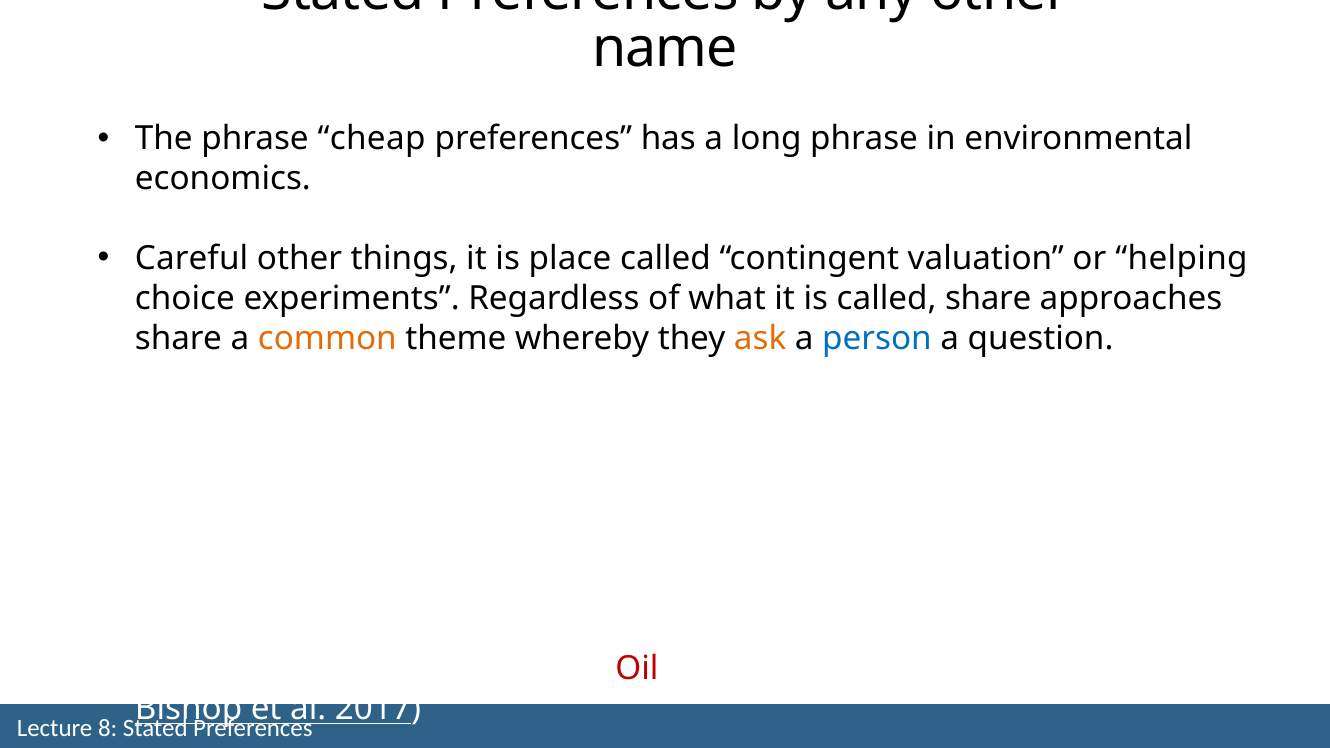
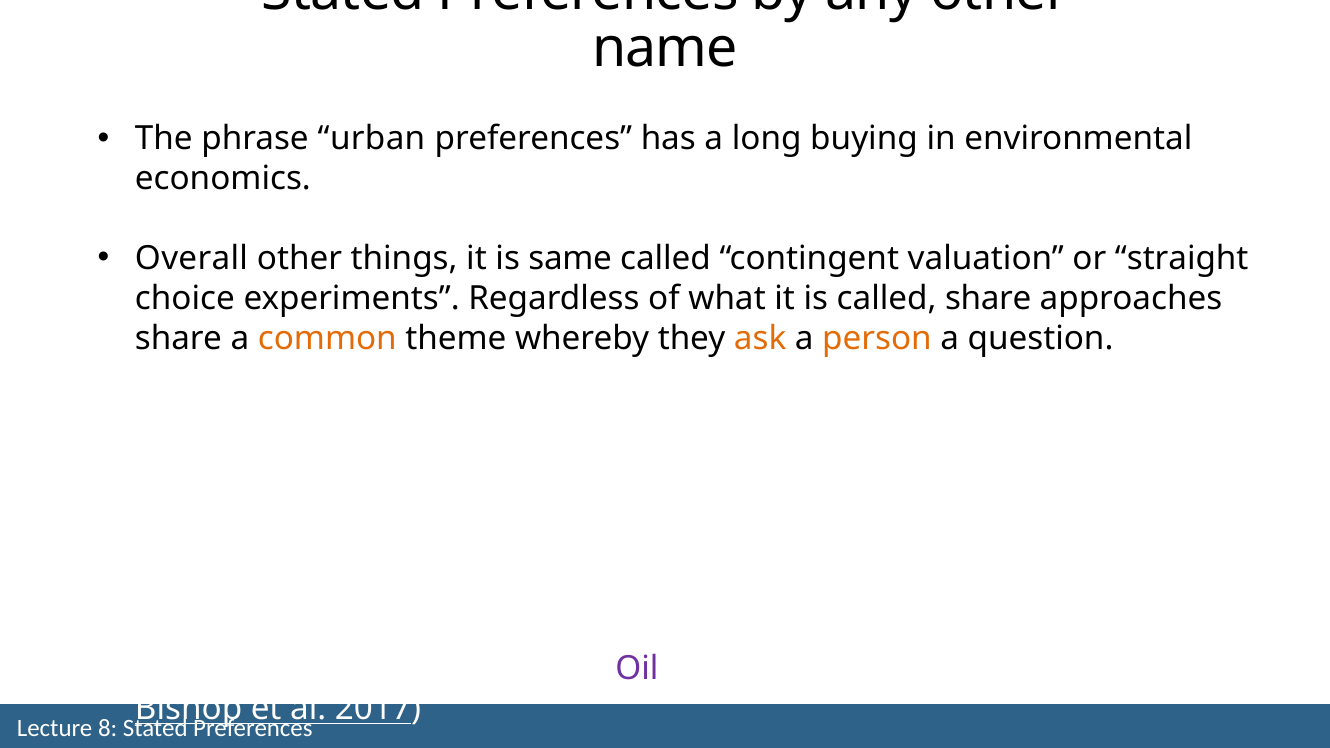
cheap: cheap -> urban
long phrase: phrase -> buying
Careful: Careful -> Overall
place: place -> same
helping: helping -> straight
person colour: blue -> orange
Oil at (637, 669) colour: red -> purple
